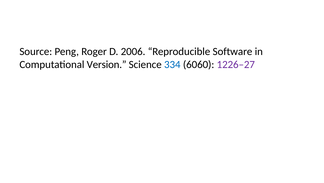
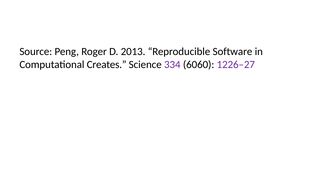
2006: 2006 -> 2013
Version: Version -> Creates
334 colour: blue -> purple
